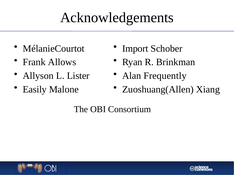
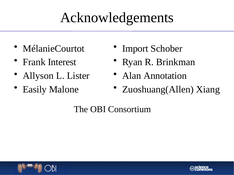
Allows: Allows -> Interest
Frequently: Frequently -> Annotation
